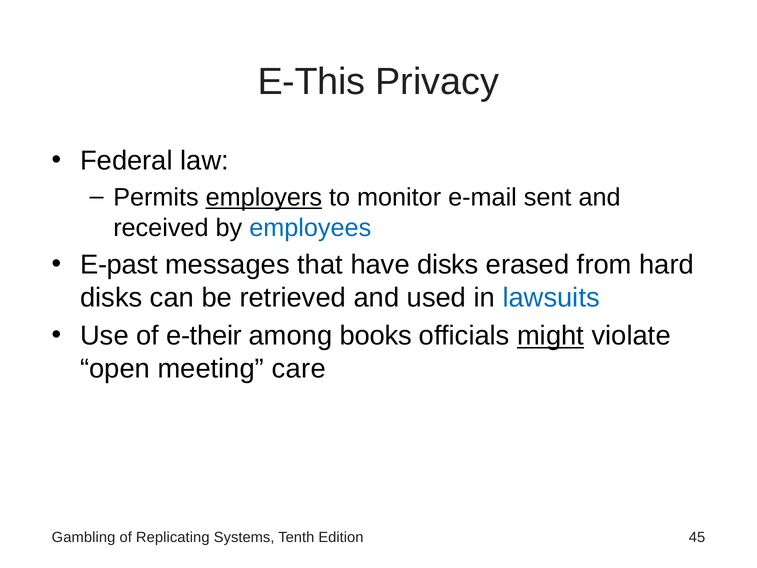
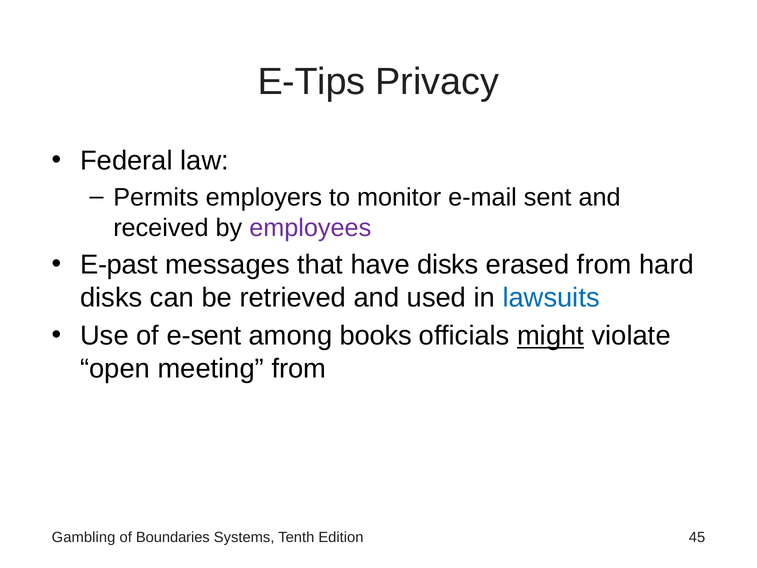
E-This: E-This -> E-Tips
employers underline: present -> none
employees colour: blue -> purple
e-their: e-their -> e-sent
meeting care: care -> from
Replicating: Replicating -> Boundaries
